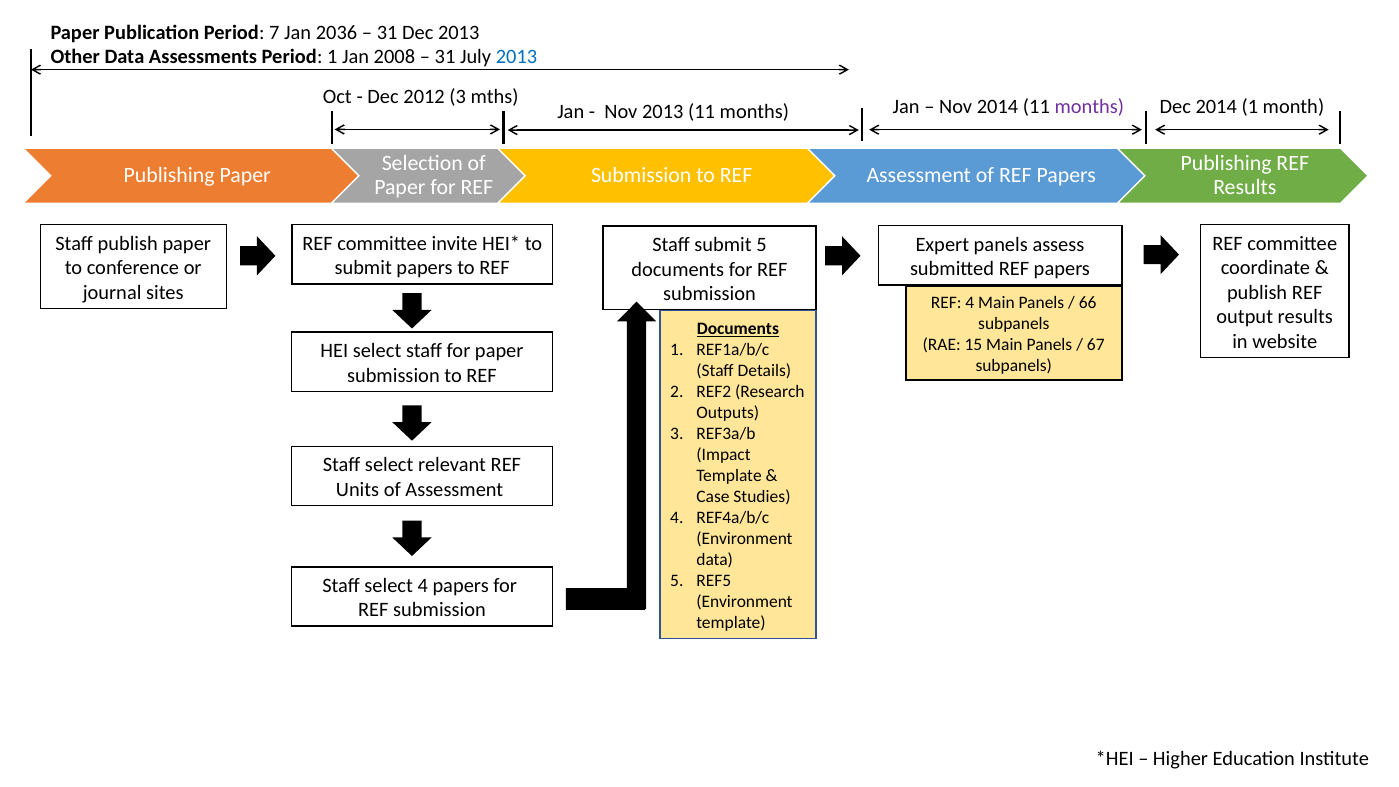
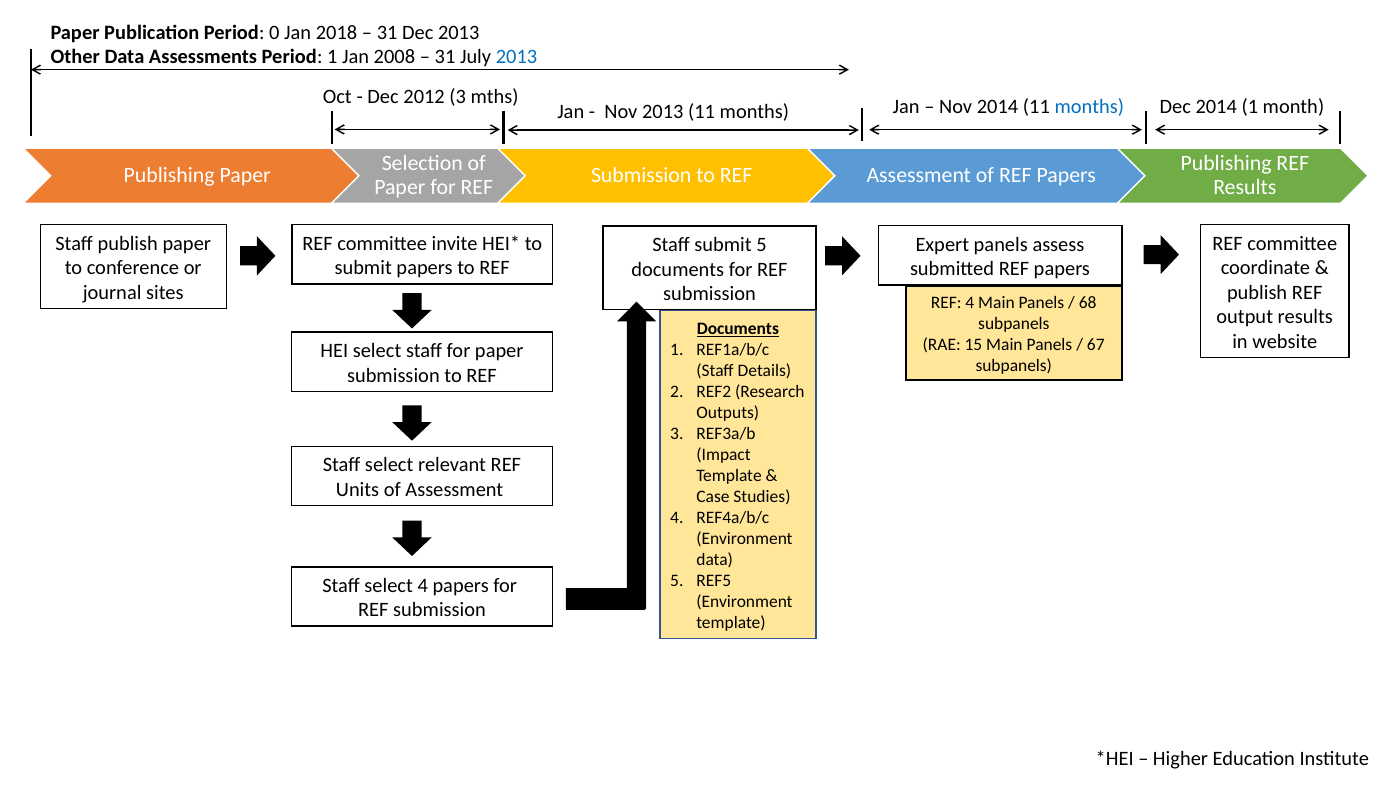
7: 7 -> 0
2036: 2036 -> 2018
months at (1089, 107) colour: purple -> blue
66: 66 -> 68
